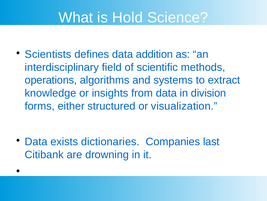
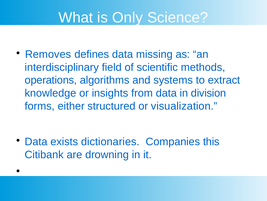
Hold: Hold -> Only
Scientists: Scientists -> Removes
addition: addition -> missing
last: last -> this
